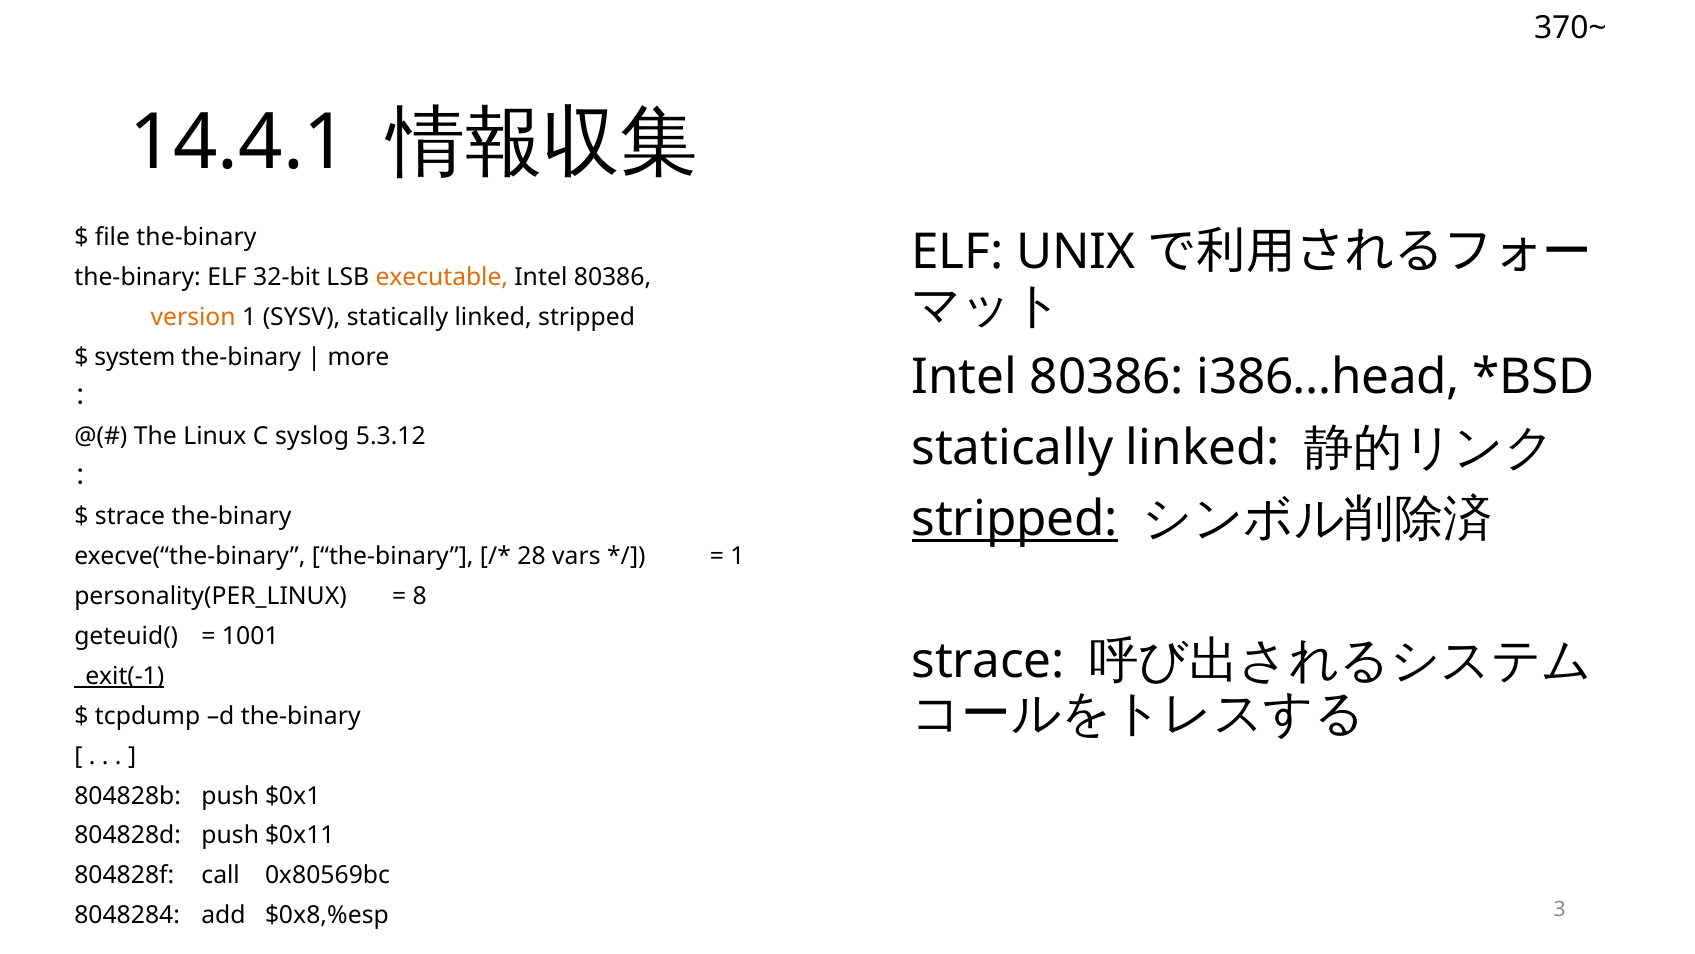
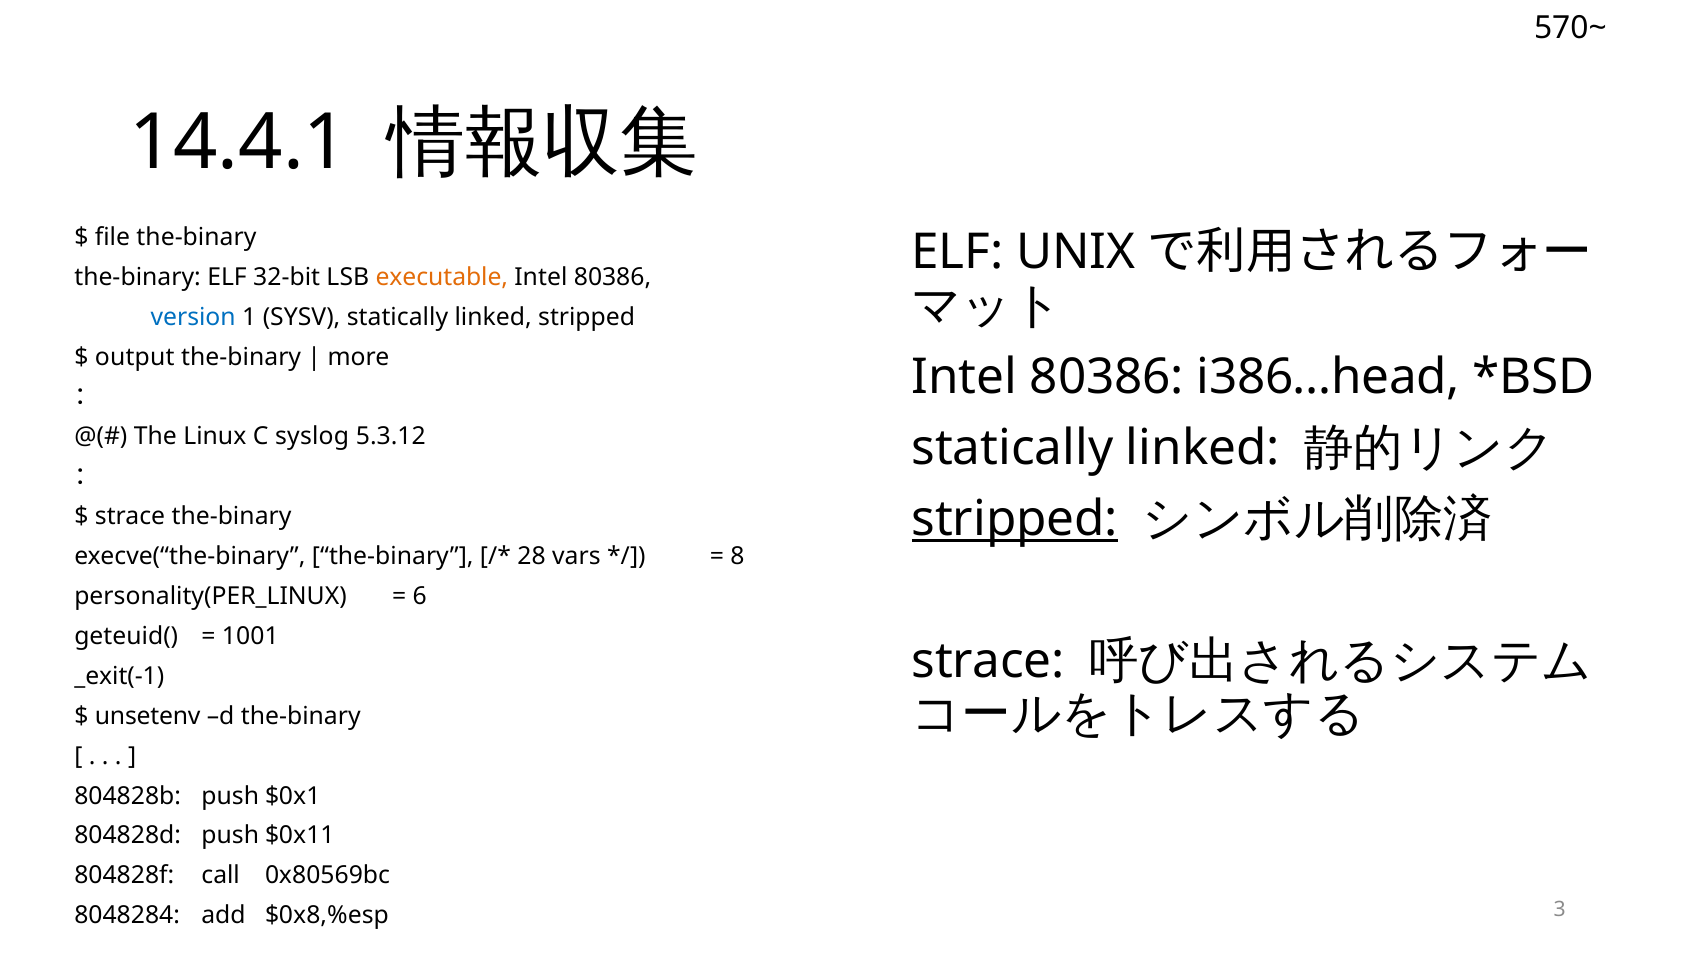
370~: 370~ -> 570~
version colour: orange -> blue
system: system -> output
1 at (737, 556): 1 -> 8
8: 8 -> 6
_exit(-1 underline: present -> none
tcpdump: tcpdump -> unsetenv
